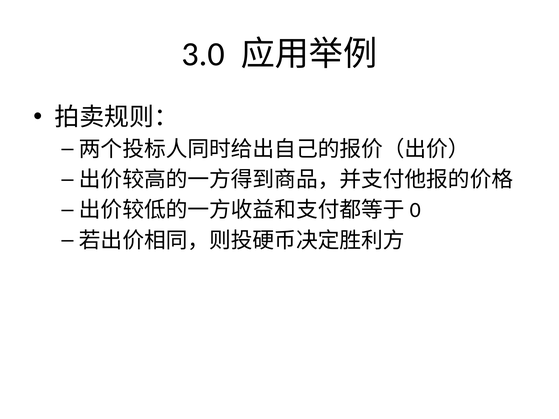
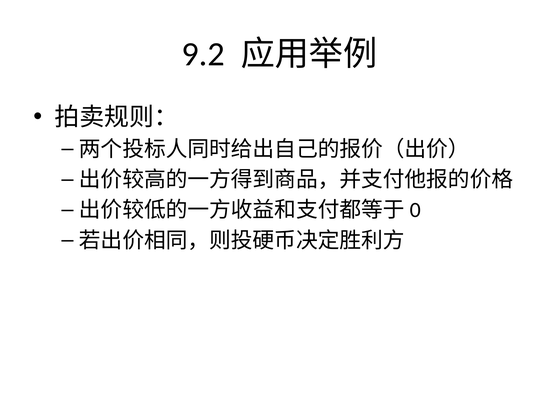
3.0: 3.0 -> 9.2
